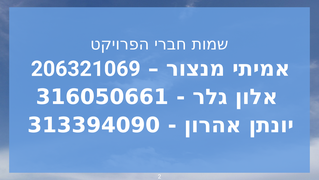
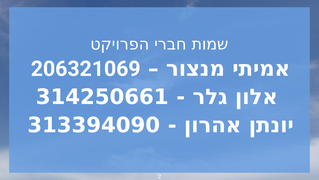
316050661: 316050661 -> 314250661
